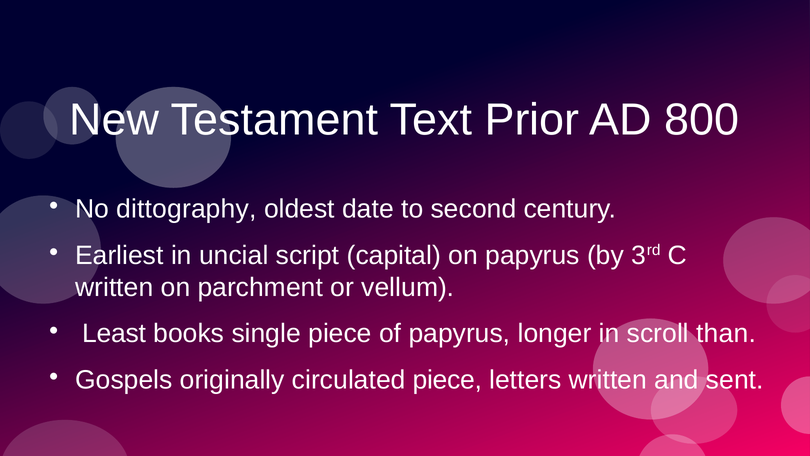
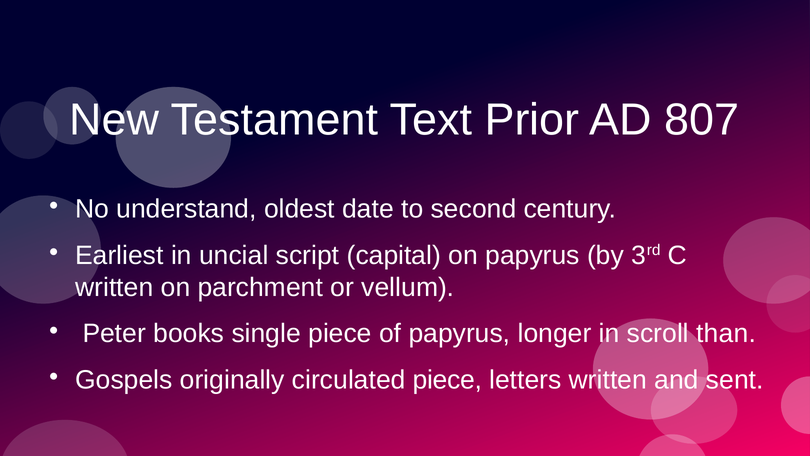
800: 800 -> 807
dittography: dittography -> understand
Least: Least -> Peter
